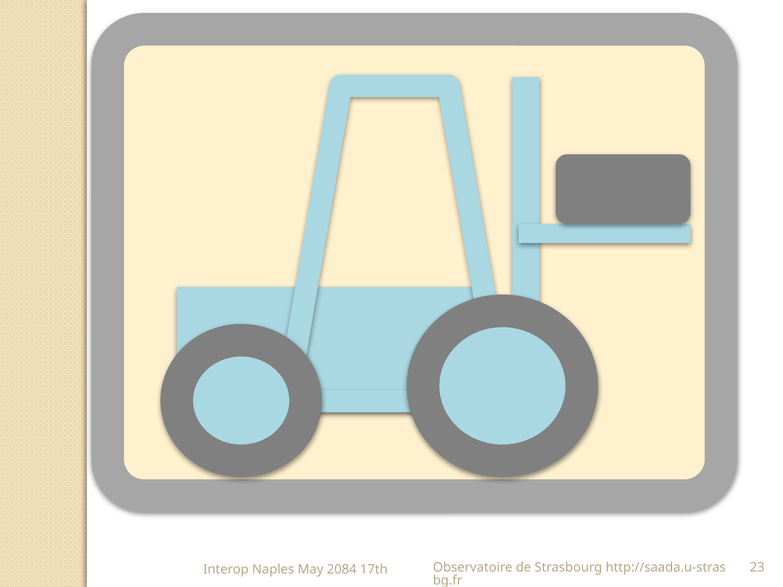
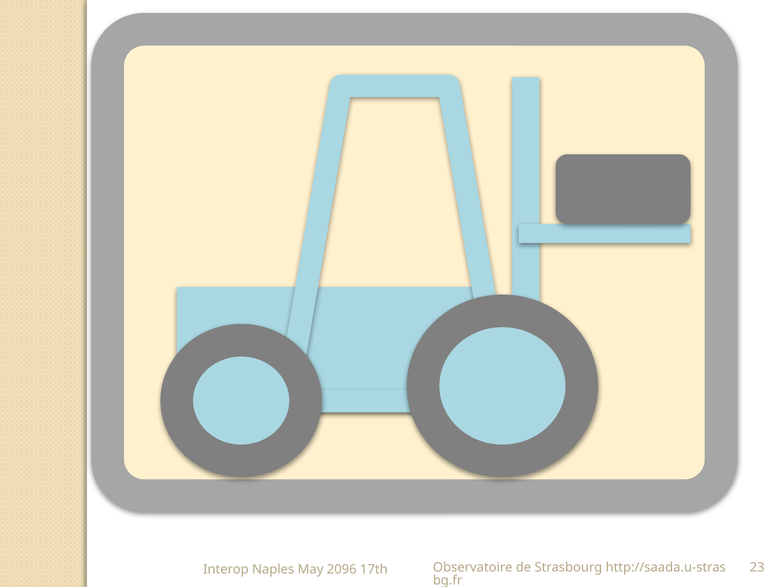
2084: 2084 -> 2096
